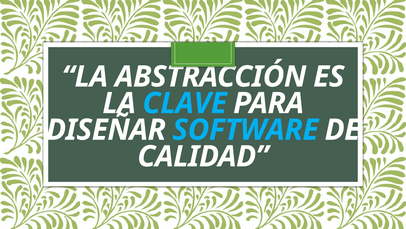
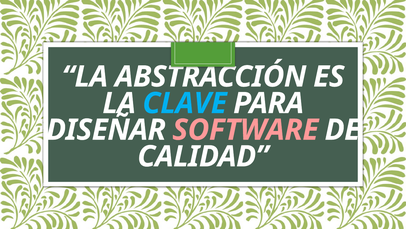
SOFTWARE colour: light blue -> pink
